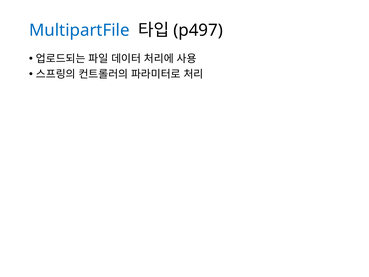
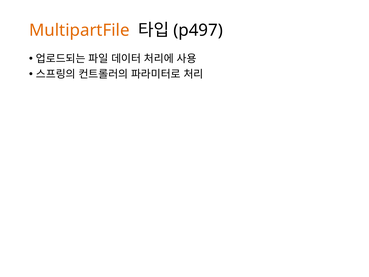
MultipartFile colour: blue -> orange
